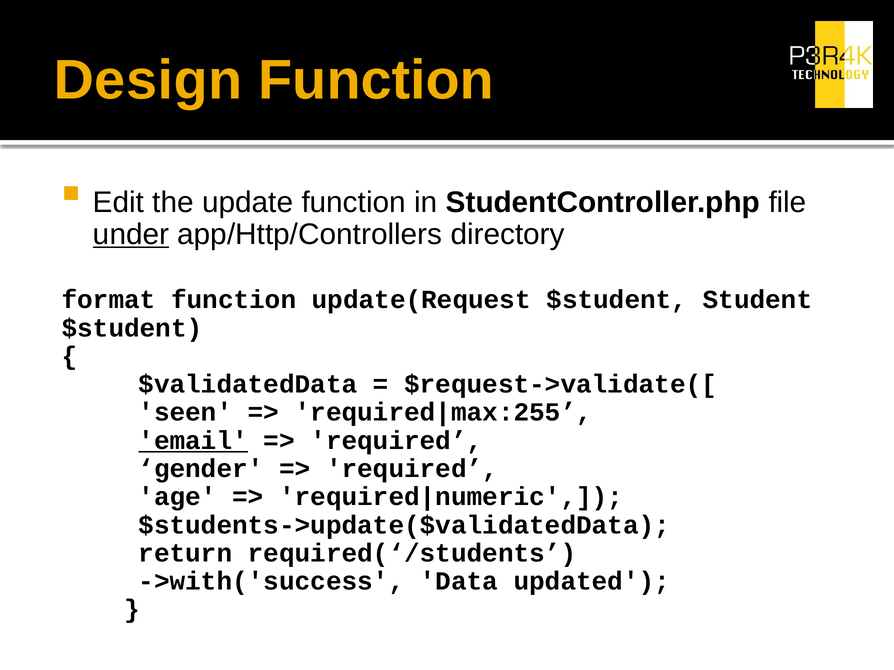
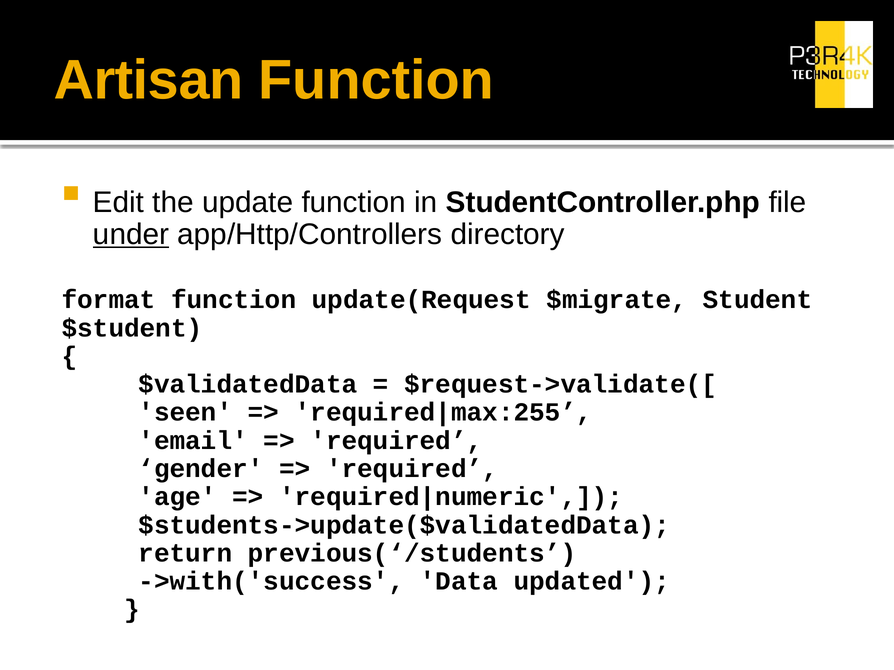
Design: Design -> Artisan
update(Request $student: $student -> $migrate
email underline: present -> none
required(‘/students: required(‘/students -> previous(‘/students
